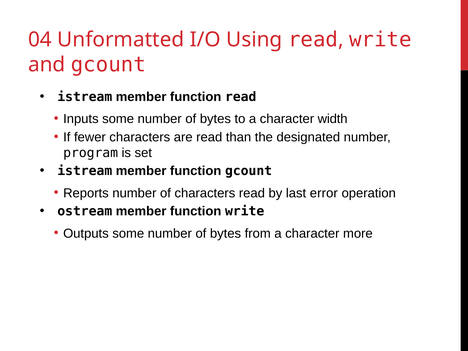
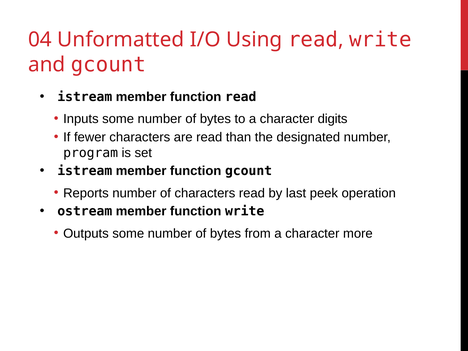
width: width -> digits
error: error -> peek
